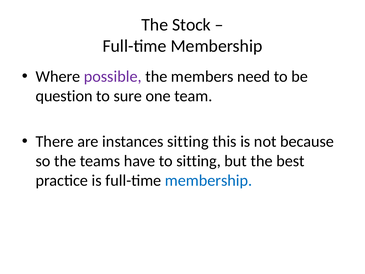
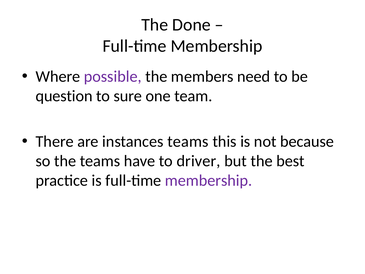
Stock: Stock -> Done
instances sitting: sitting -> teams
to sitting: sitting -> driver
membership at (209, 180) colour: blue -> purple
